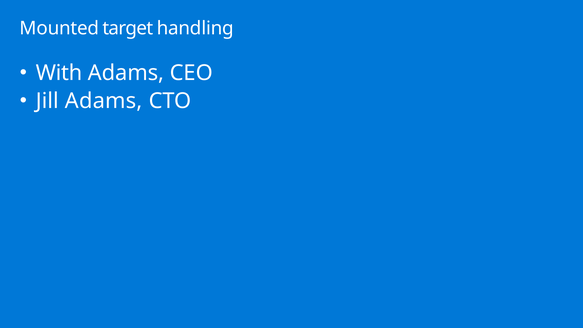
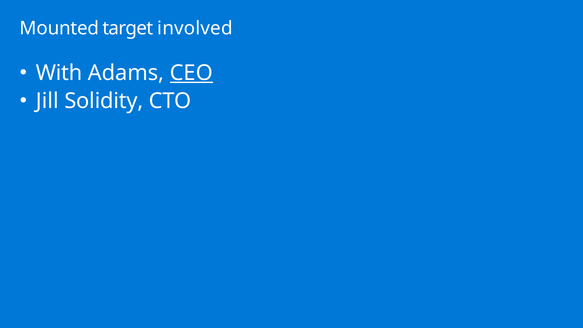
handling: handling -> involved
CEO underline: none -> present
Jill Adams: Adams -> Solidity
